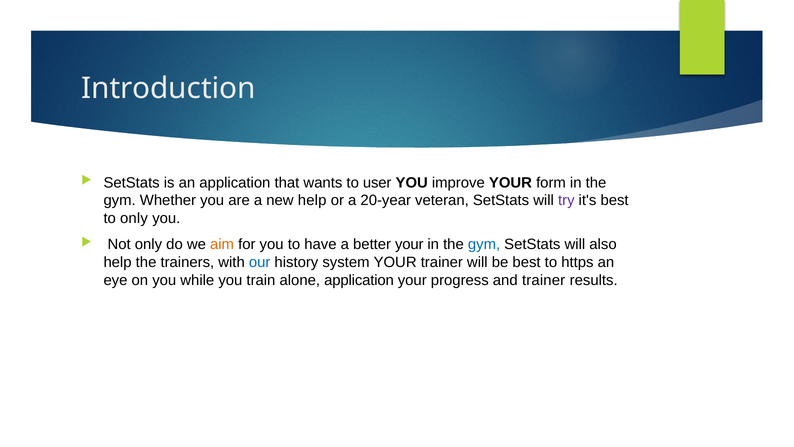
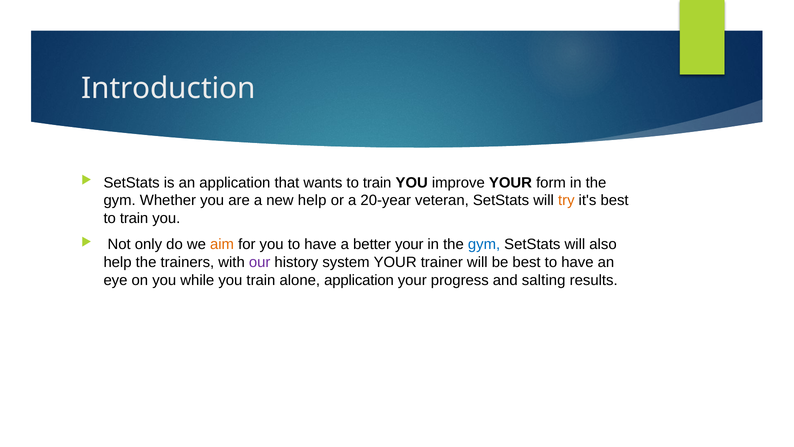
wants to user: user -> train
try colour: purple -> orange
only at (134, 218): only -> train
our colour: blue -> purple
https at (577, 262): https -> have
and trainer: trainer -> salting
